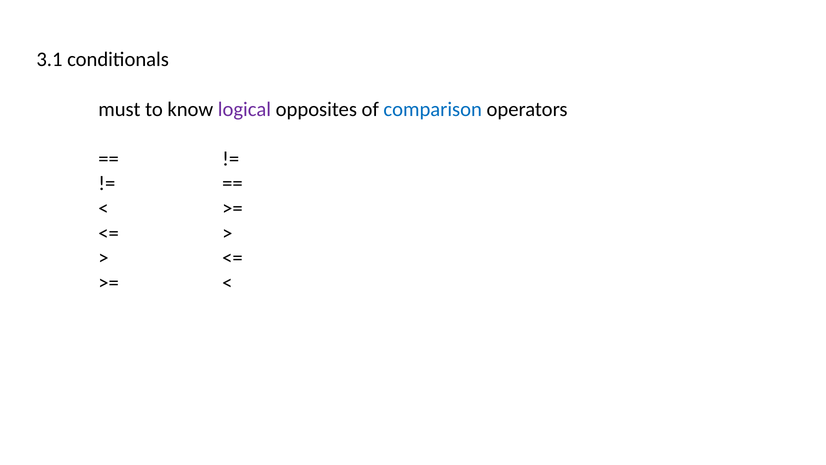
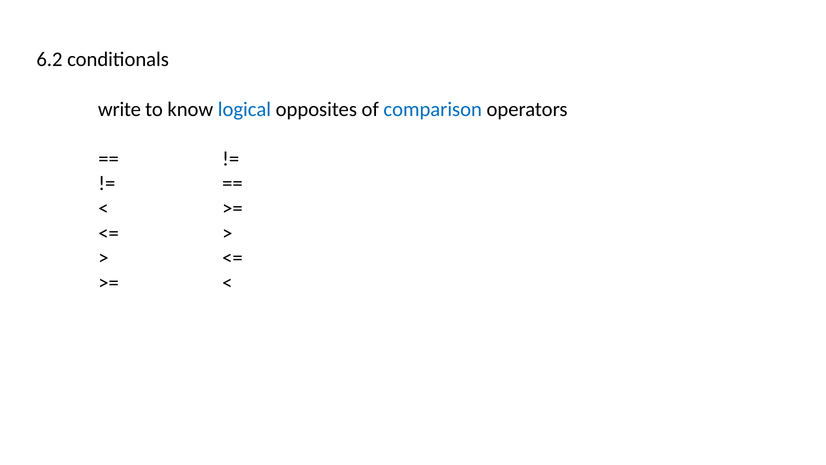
3.1: 3.1 -> 6.2
must: must -> write
logical colour: purple -> blue
